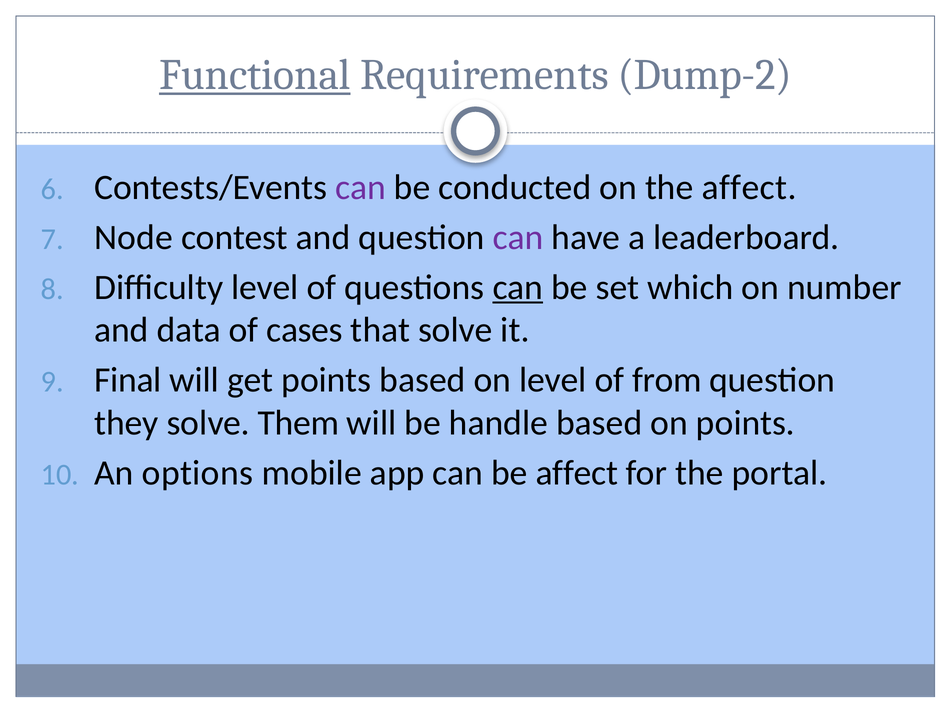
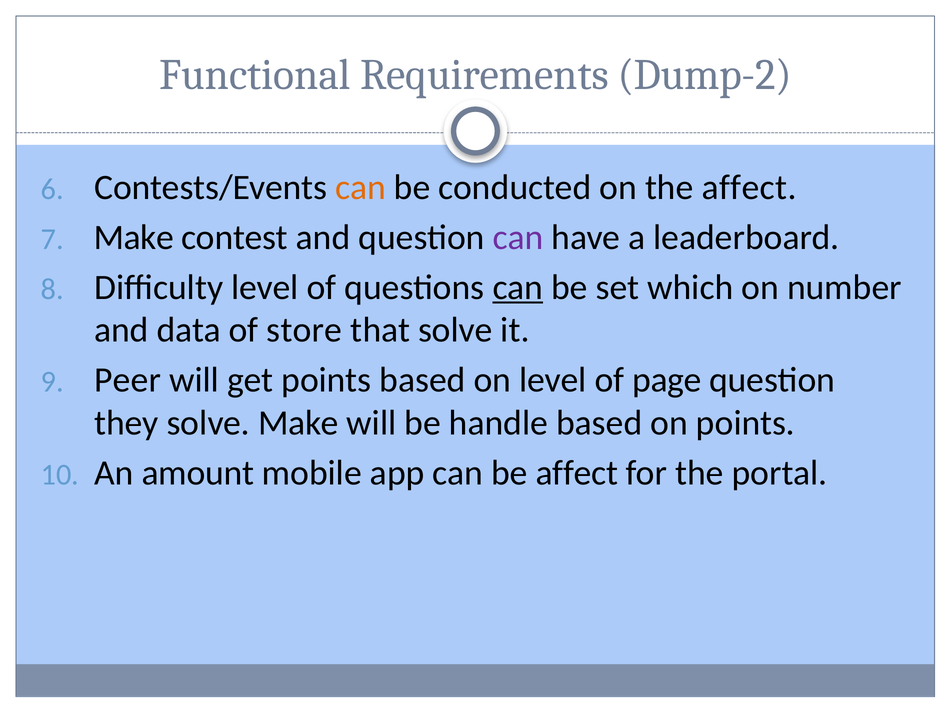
Functional underline: present -> none
can at (361, 187) colour: purple -> orange
Node at (134, 237): Node -> Make
cases: cases -> store
Final: Final -> Peer
from: from -> page
solve Them: Them -> Make
options: options -> amount
